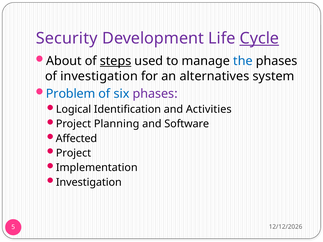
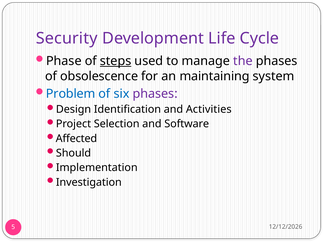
Cycle underline: present -> none
About: About -> Phase
the colour: blue -> purple
of investigation: investigation -> obsolescence
alternatives: alternatives -> maintaining
Logical: Logical -> Design
Planning: Planning -> Selection
Project at (74, 153): Project -> Should
